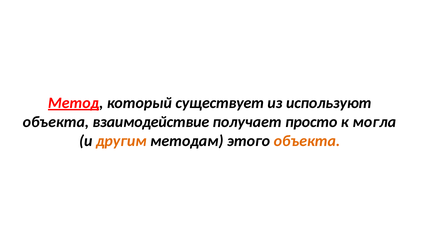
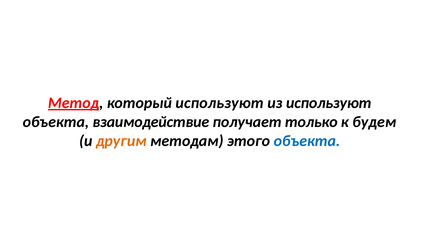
который существует: существует -> используют
просто: просто -> только
могла: могла -> будем
объекта at (307, 141) colour: orange -> blue
